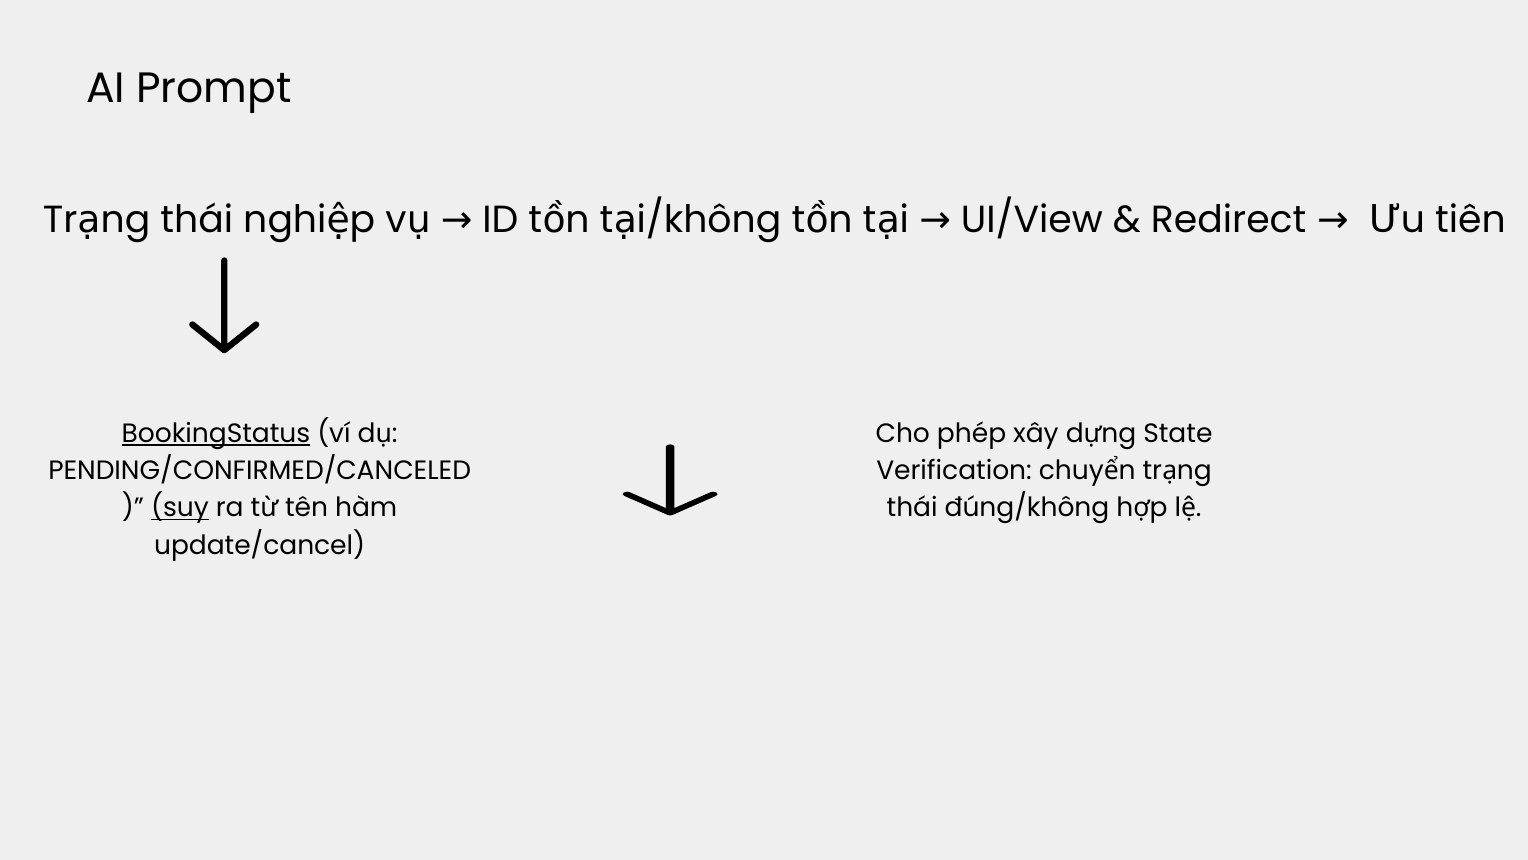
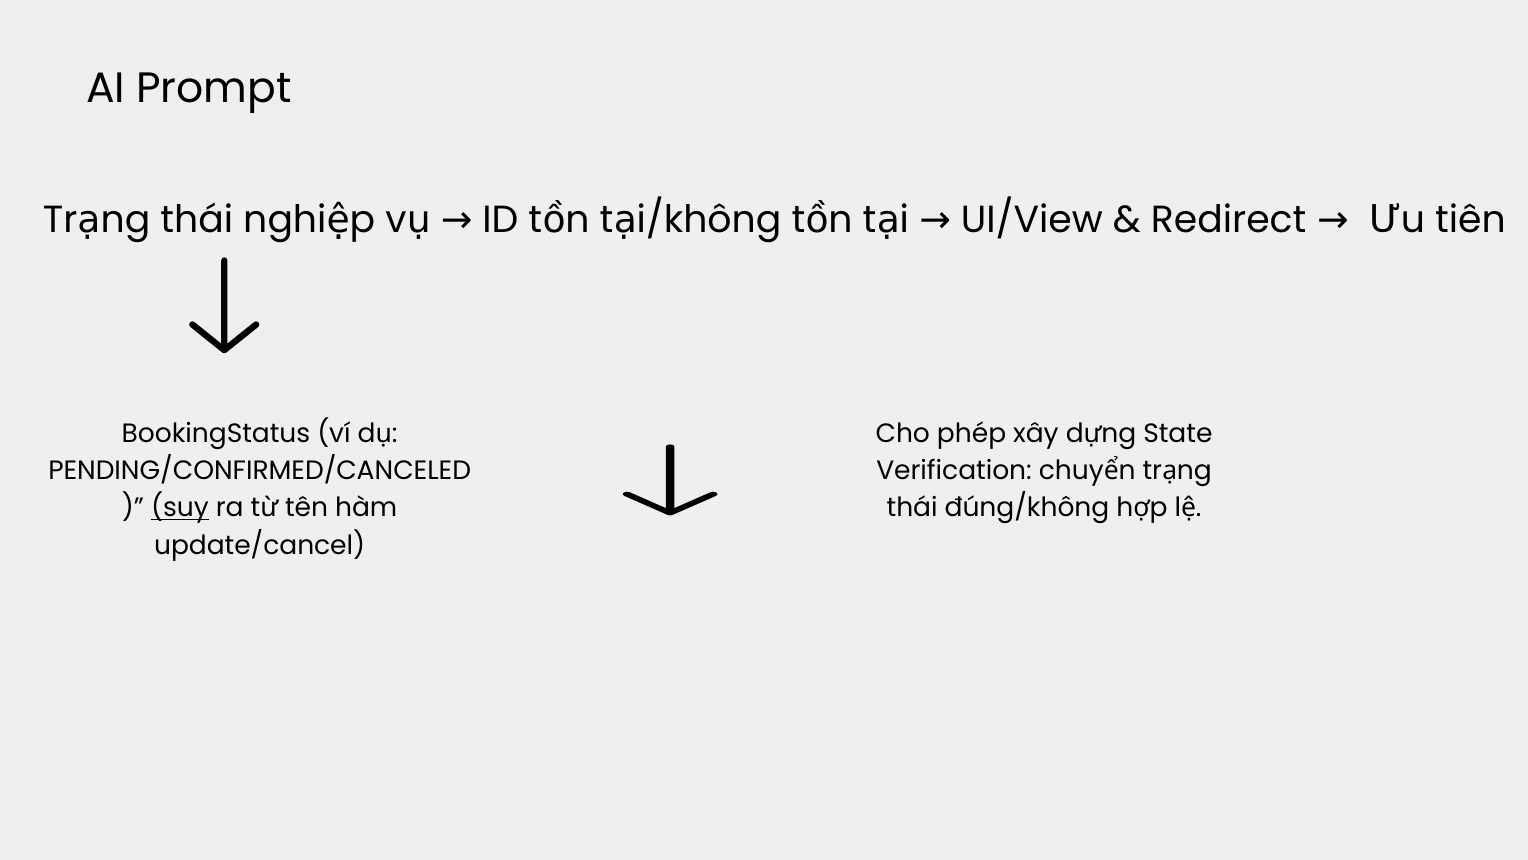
BookingStatus underline: present -> none
